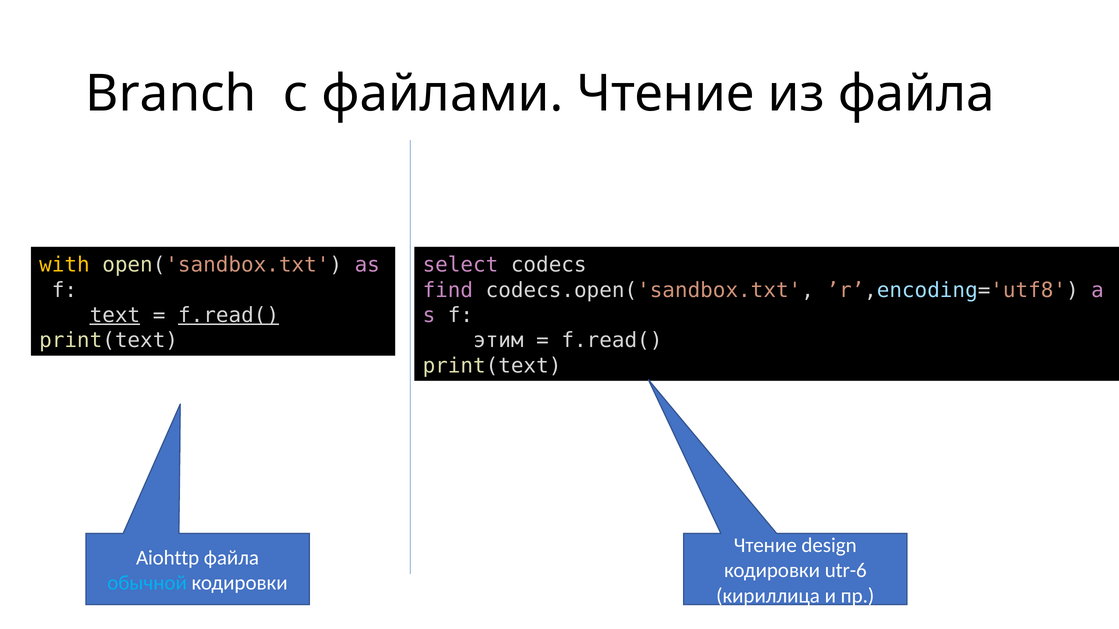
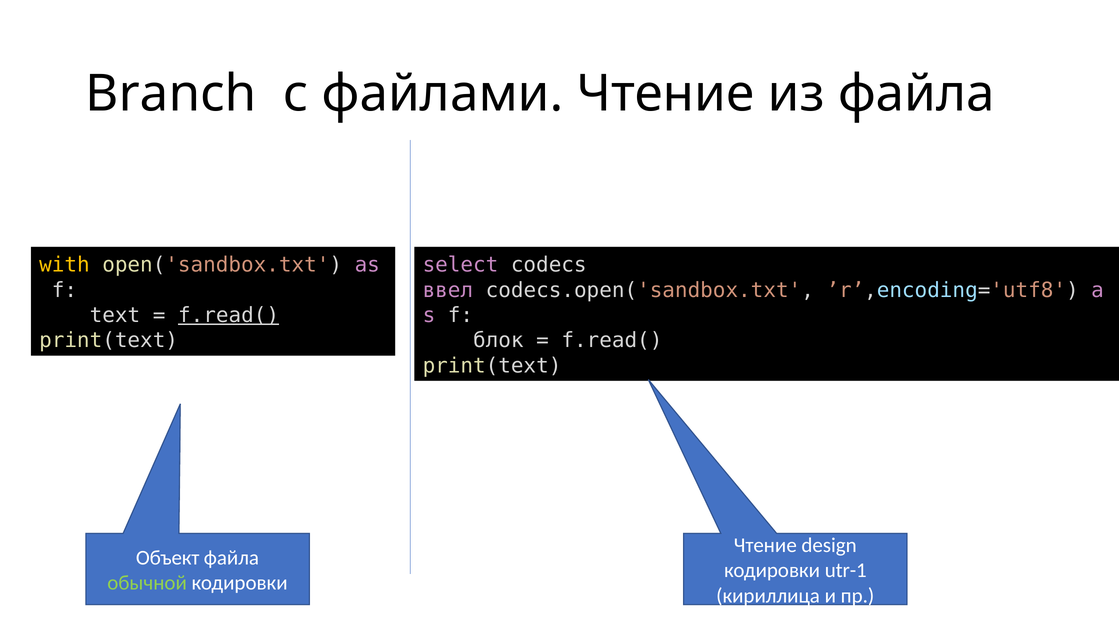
find: find -> ввел
text underline: present -> none
этим: этим -> блок
Aiohttp: Aiohttp -> Объект
utr-6: utr-6 -> utr-1
обычной colour: light blue -> light green
